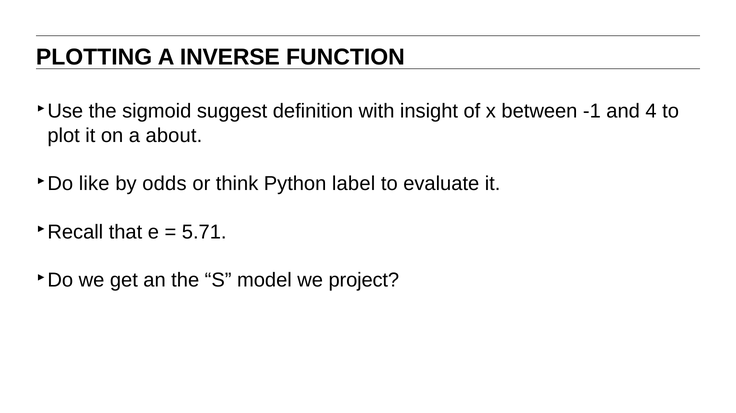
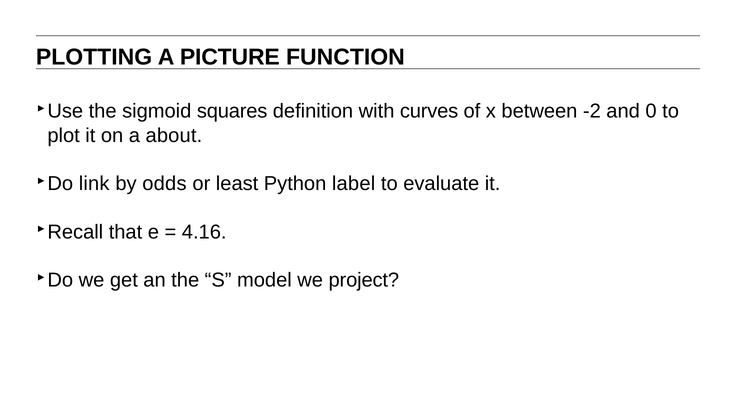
INVERSE: INVERSE -> PICTURE
suggest: suggest -> squares
insight: insight -> curves
-1: -1 -> -2
4: 4 -> 0
like: like -> link
think: think -> least
5.71: 5.71 -> 4.16
